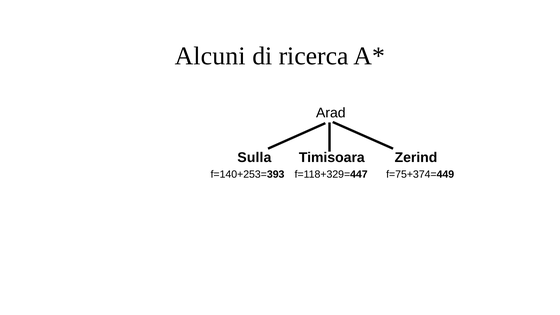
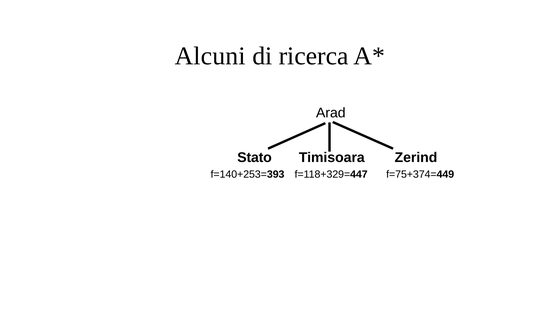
Sulla: Sulla -> Stato
